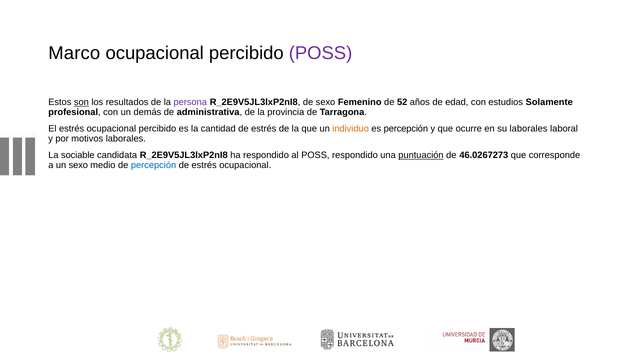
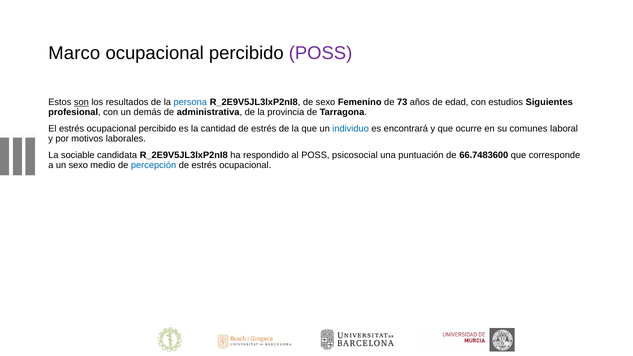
persona colour: purple -> blue
52: 52 -> 73
Solamente: Solamente -> Siguientes
individuo colour: orange -> blue
es percepción: percepción -> encontrará
su laborales: laborales -> comunes
POSS respondido: respondido -> psicosocial
puntuación underline: present -> none
46.0267273: 46.0267273 -> 66.7483600
